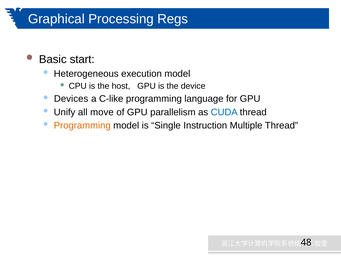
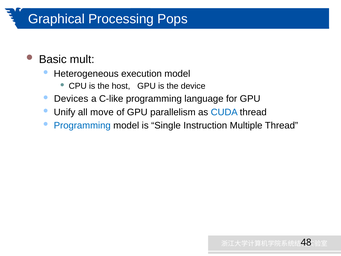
Regs: Regs -> Pops
start: start -> mult
Programming at (82, 125) colour: orange -> blue
